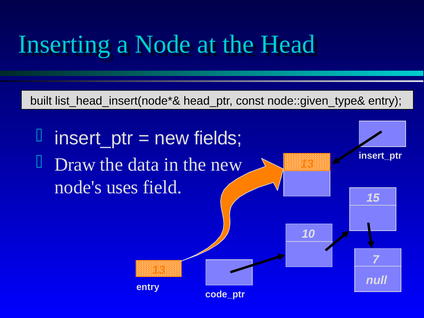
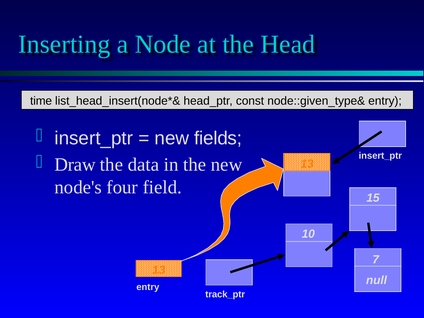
built: built -> time
uses: uses -> four
code_ptr: code_ptr -> track_ptr
